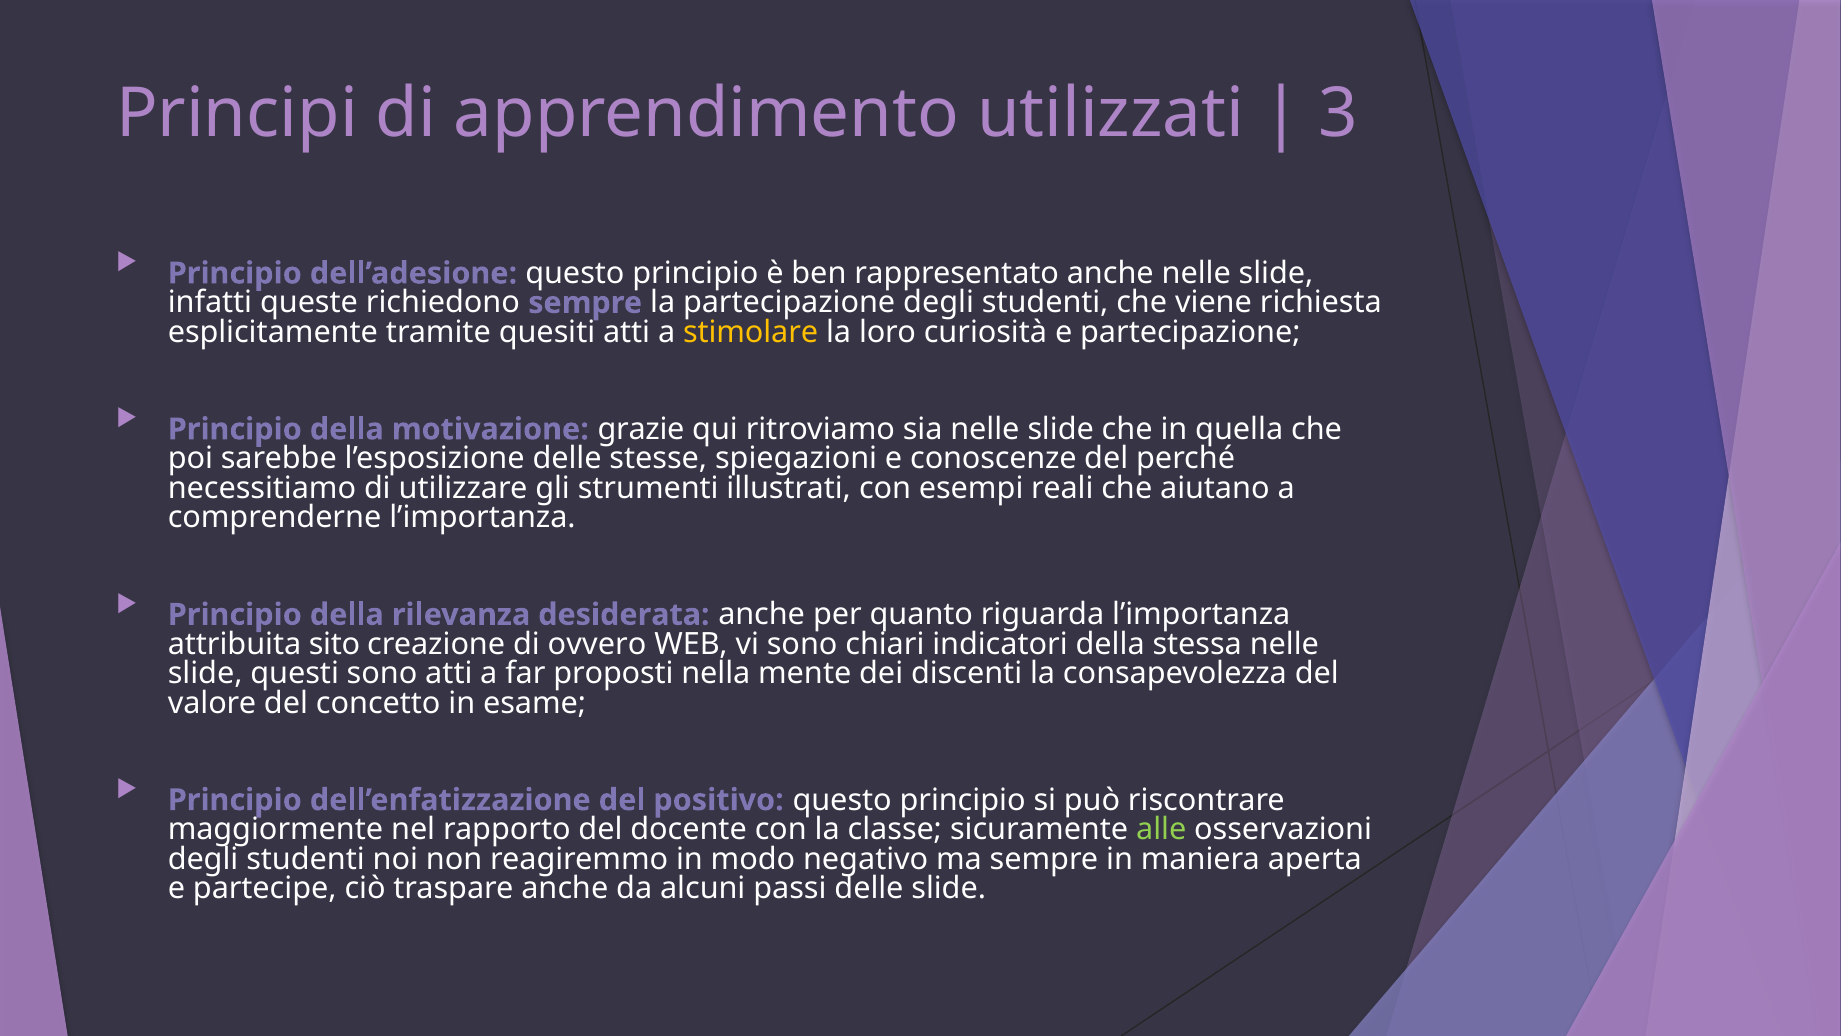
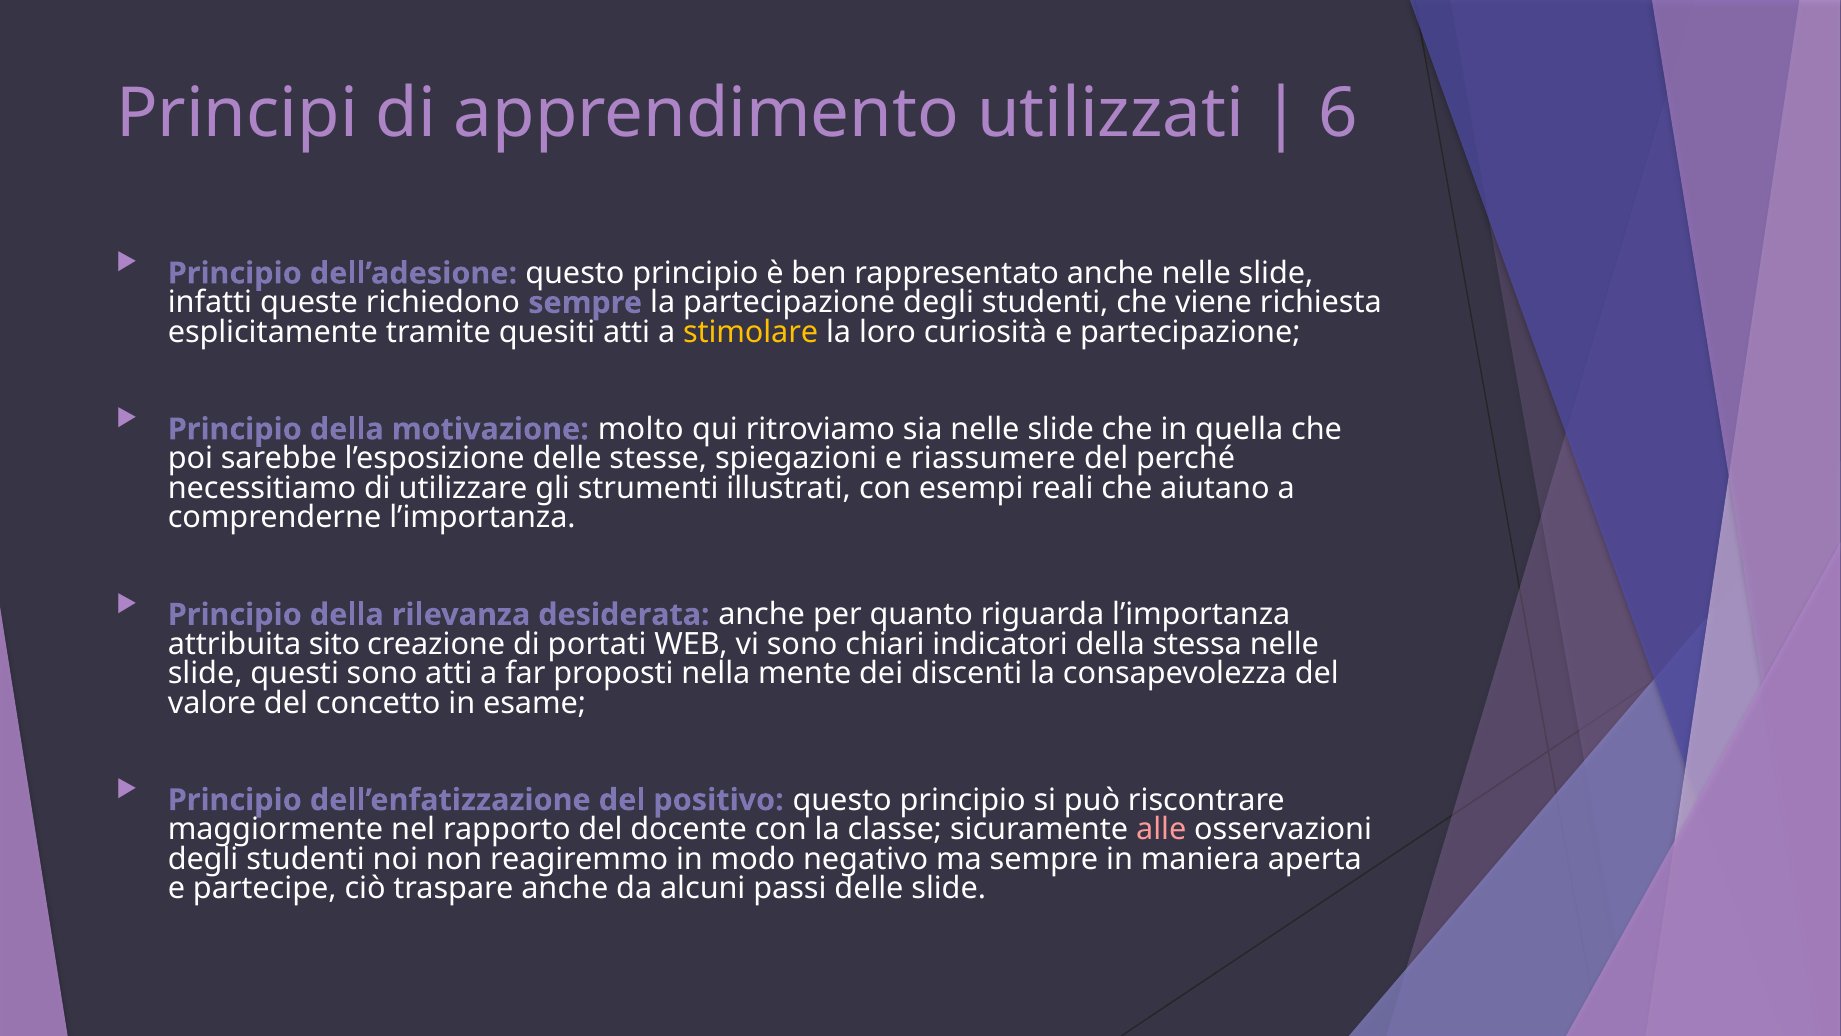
3: 3 -> 6
grazie: grazie -> molto
conoscenze: conoscenze -> riassumere
ovvero: ovvero -> portati
alle colour: light green -> pink
